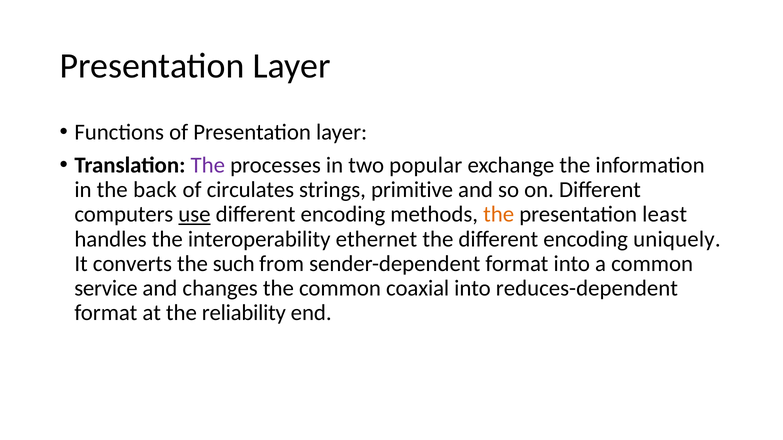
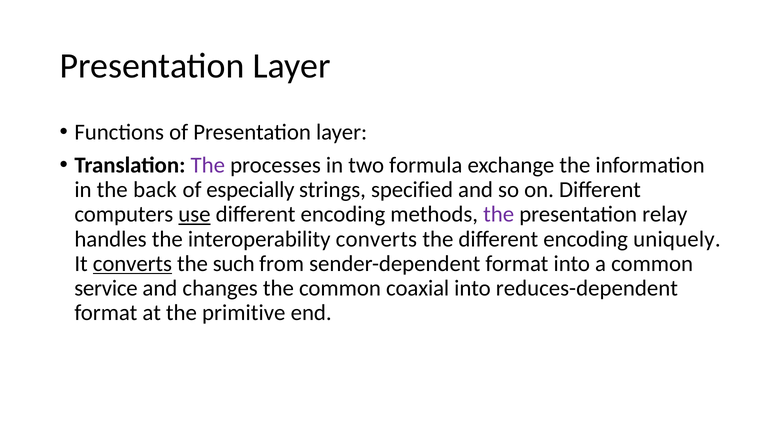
popular: popular -> formula
circulates: circulates -> especially
primitive: primitive -> specified
the at (499, 215) colour: orange -> purple
least: least -> relay
interoperability ethernet: ethernet -> converts
converts at (132, 264) underline: none -> present
reliability: reliability -> primitive
